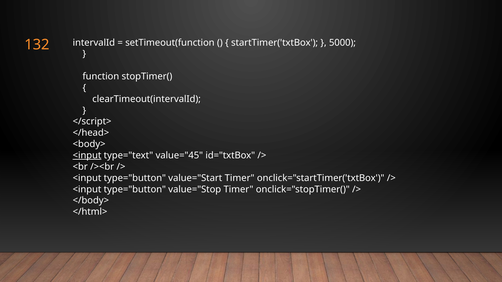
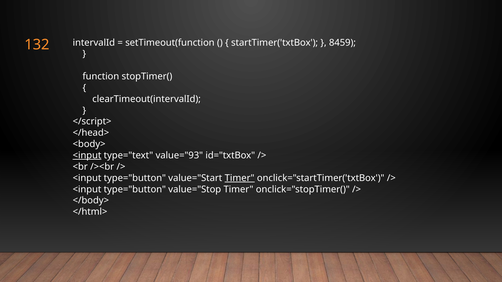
5000: 5000 -> 8459
value="45: value="45 -> value="93
Timer at (240, 178) underline: none -> present
